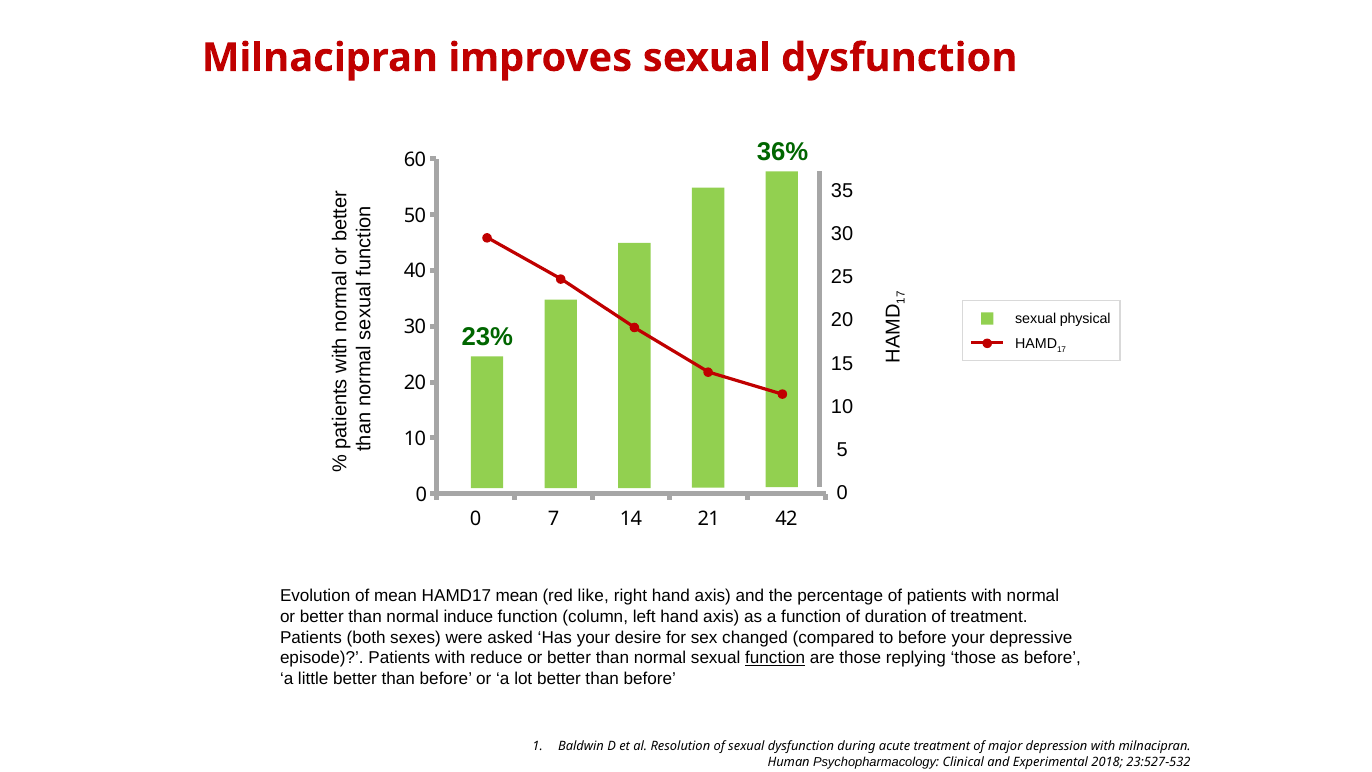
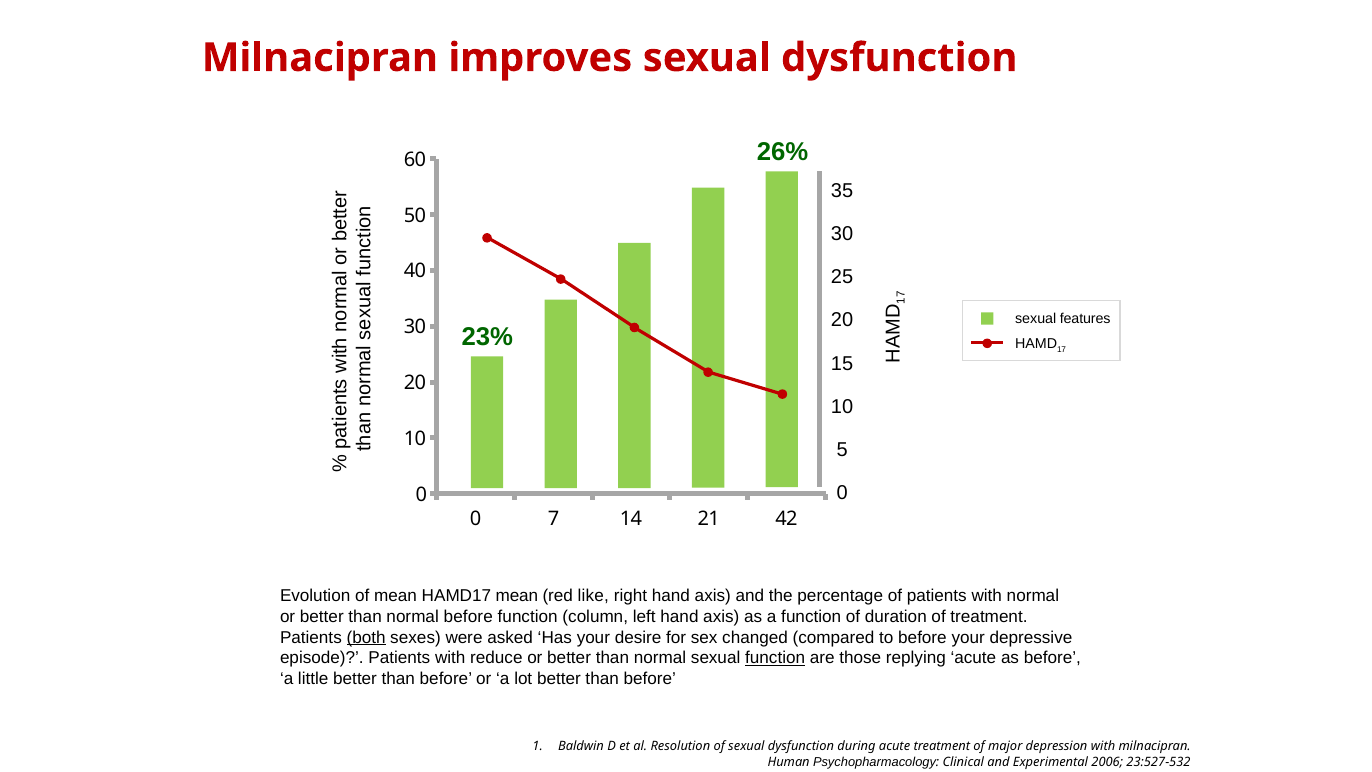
36%: 36% -> 26%
physical: physical -> features
normal induce: induce -> before
both underline: none -> present
replying those: those -> acute
2018: 2018 -> 2006
